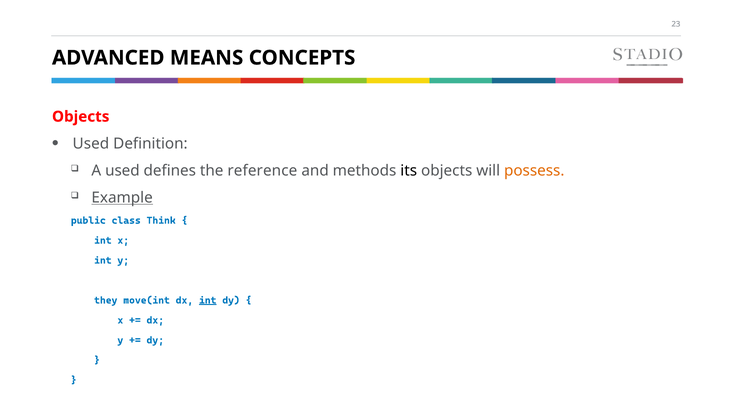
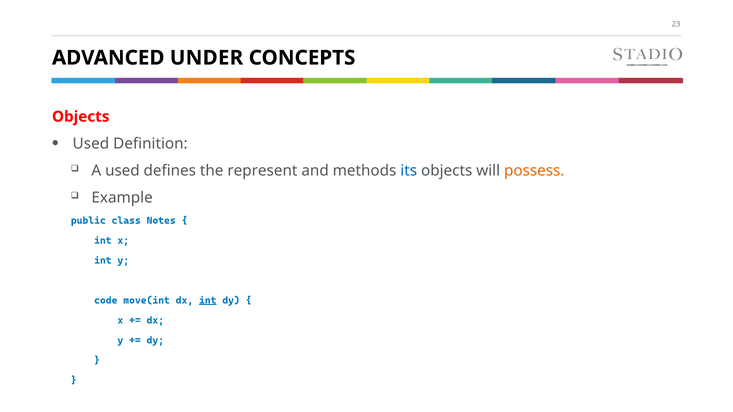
MEANS: MEANS -> UNDER
reference: reference -> represent
its colour: black -> blue
Example underline: present -> none
Think: Think -> Notes
they: they -> code
